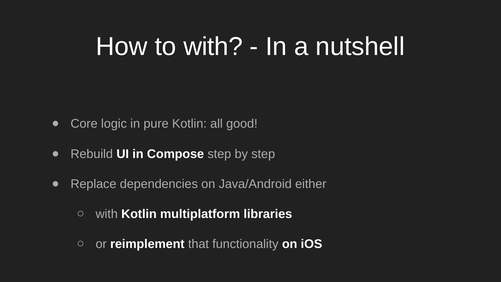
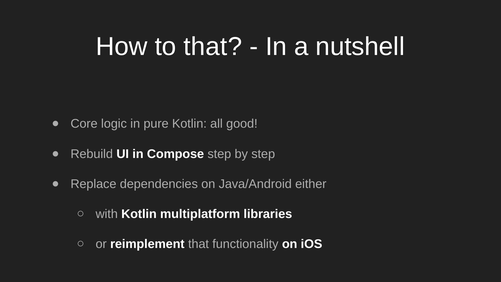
to with: with -> that
